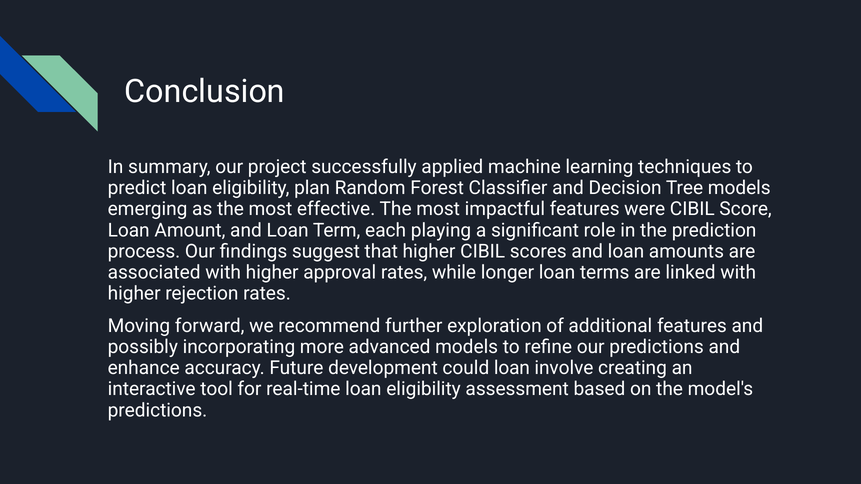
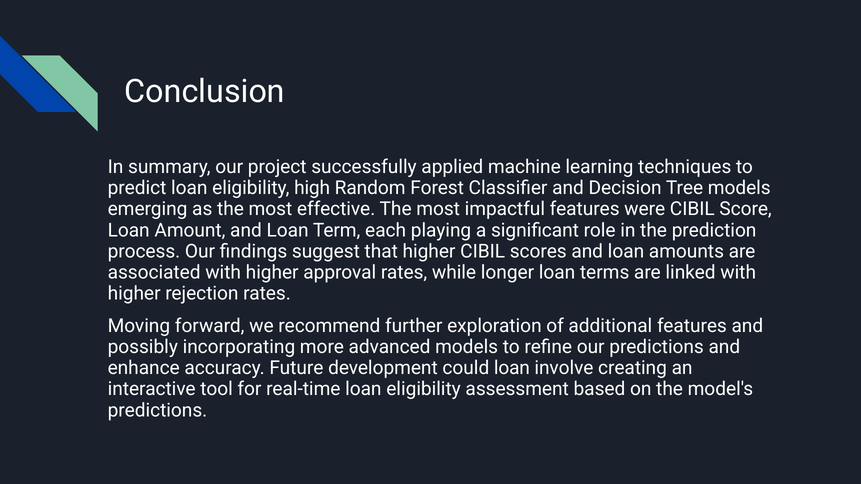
plan: plan -> high
